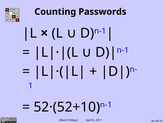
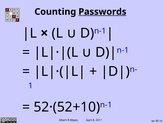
Passwords underline: none -> present
